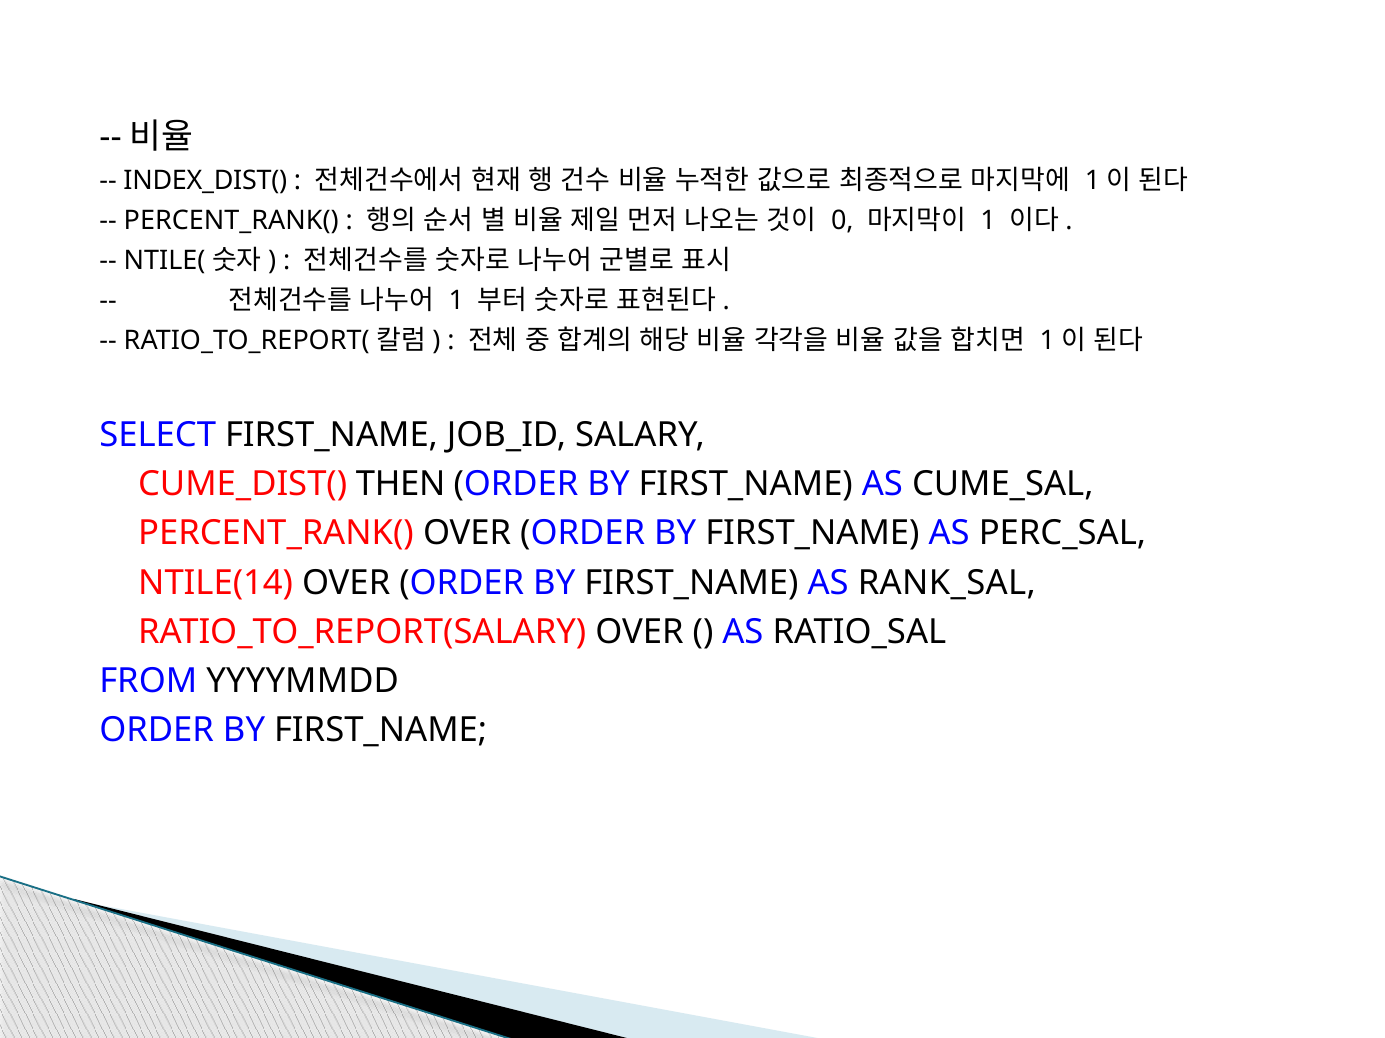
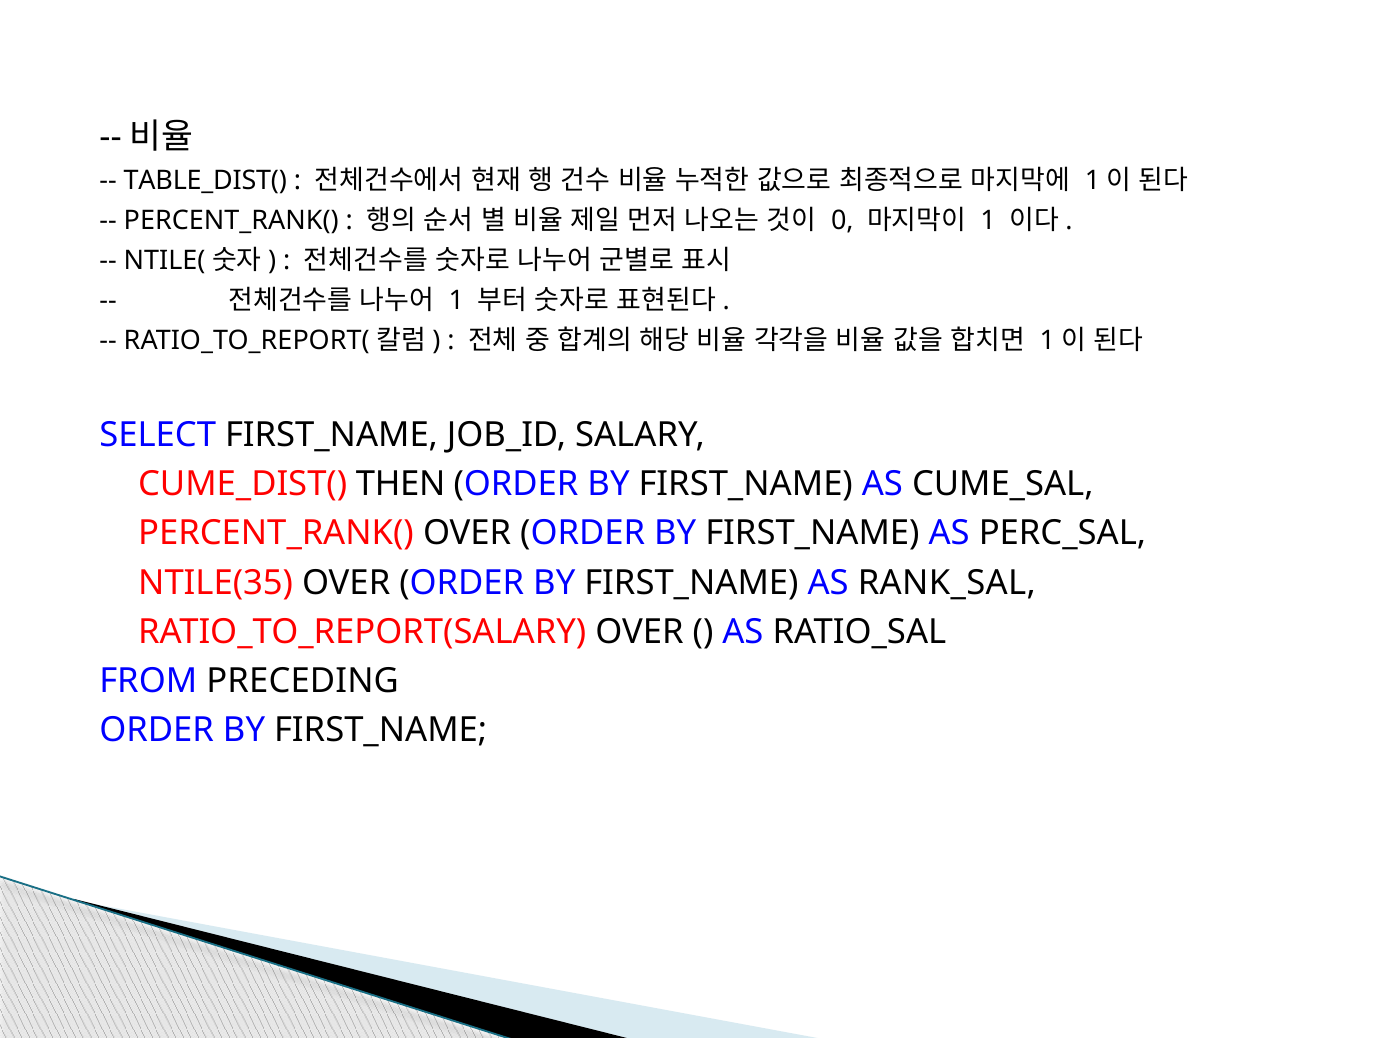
INDEX_DIST(: INDEX_DIST( -> TABLE_DIST(
NTILE(14: NTILE(14 -> NTILE(35
YYYYMMDD: YYYYMMDD -> PRECEDING
